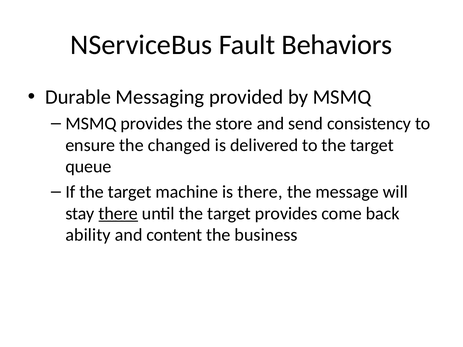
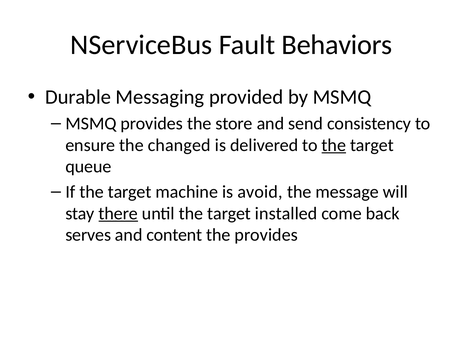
the at (334, 145) underline: none -> present
is there: there -> avoid
target provides: provides -> installed
ability: ability -> serves
the business: business -> provides
